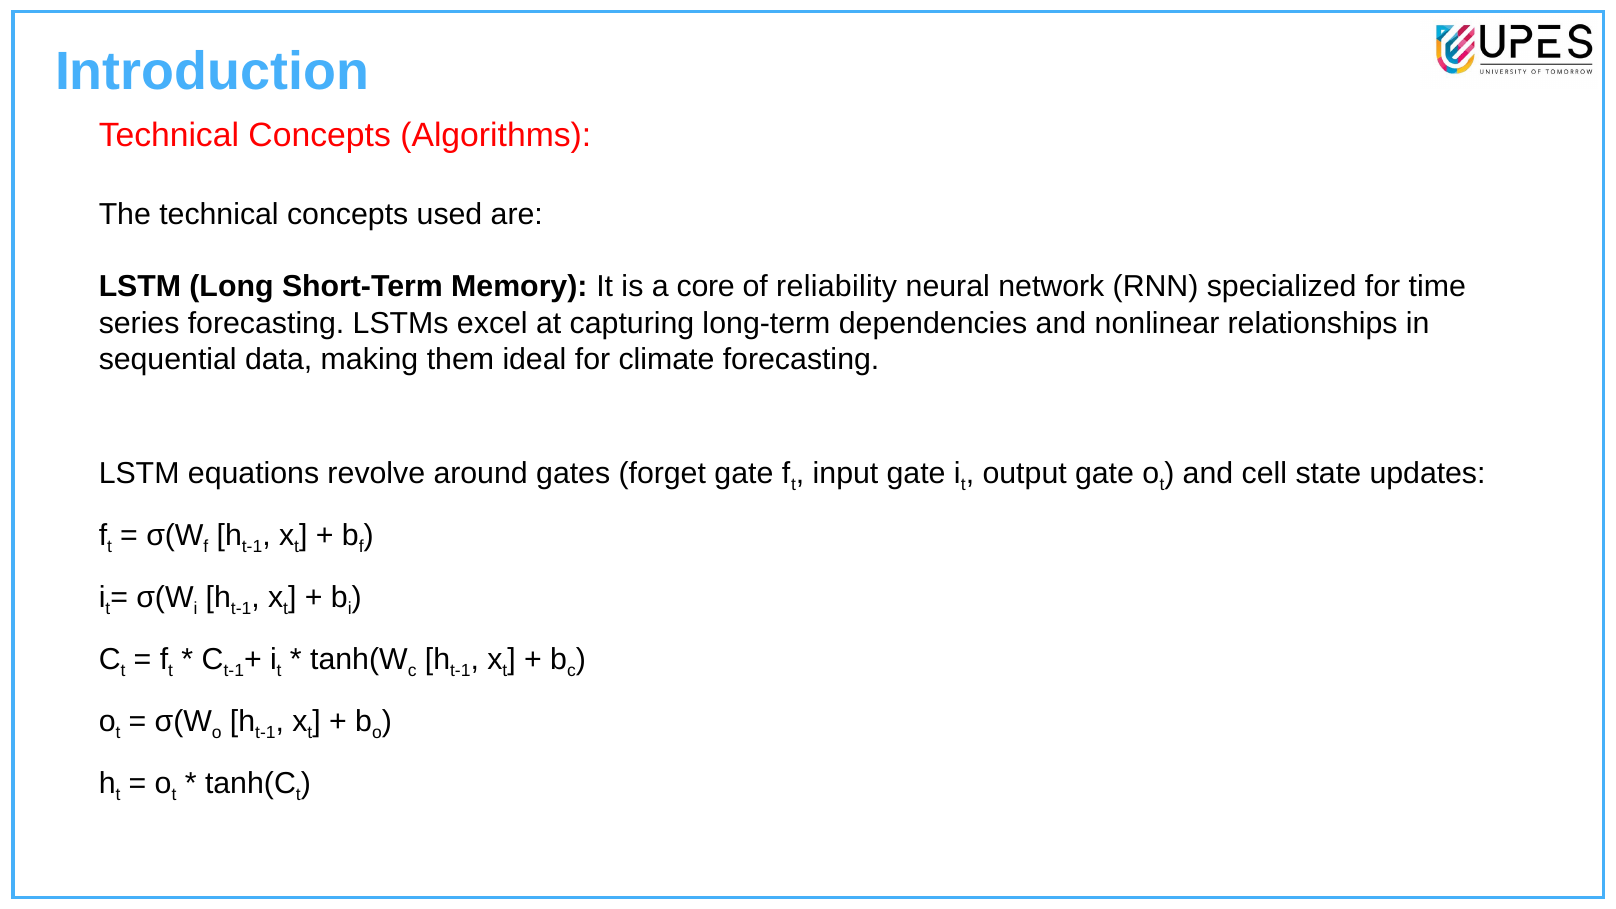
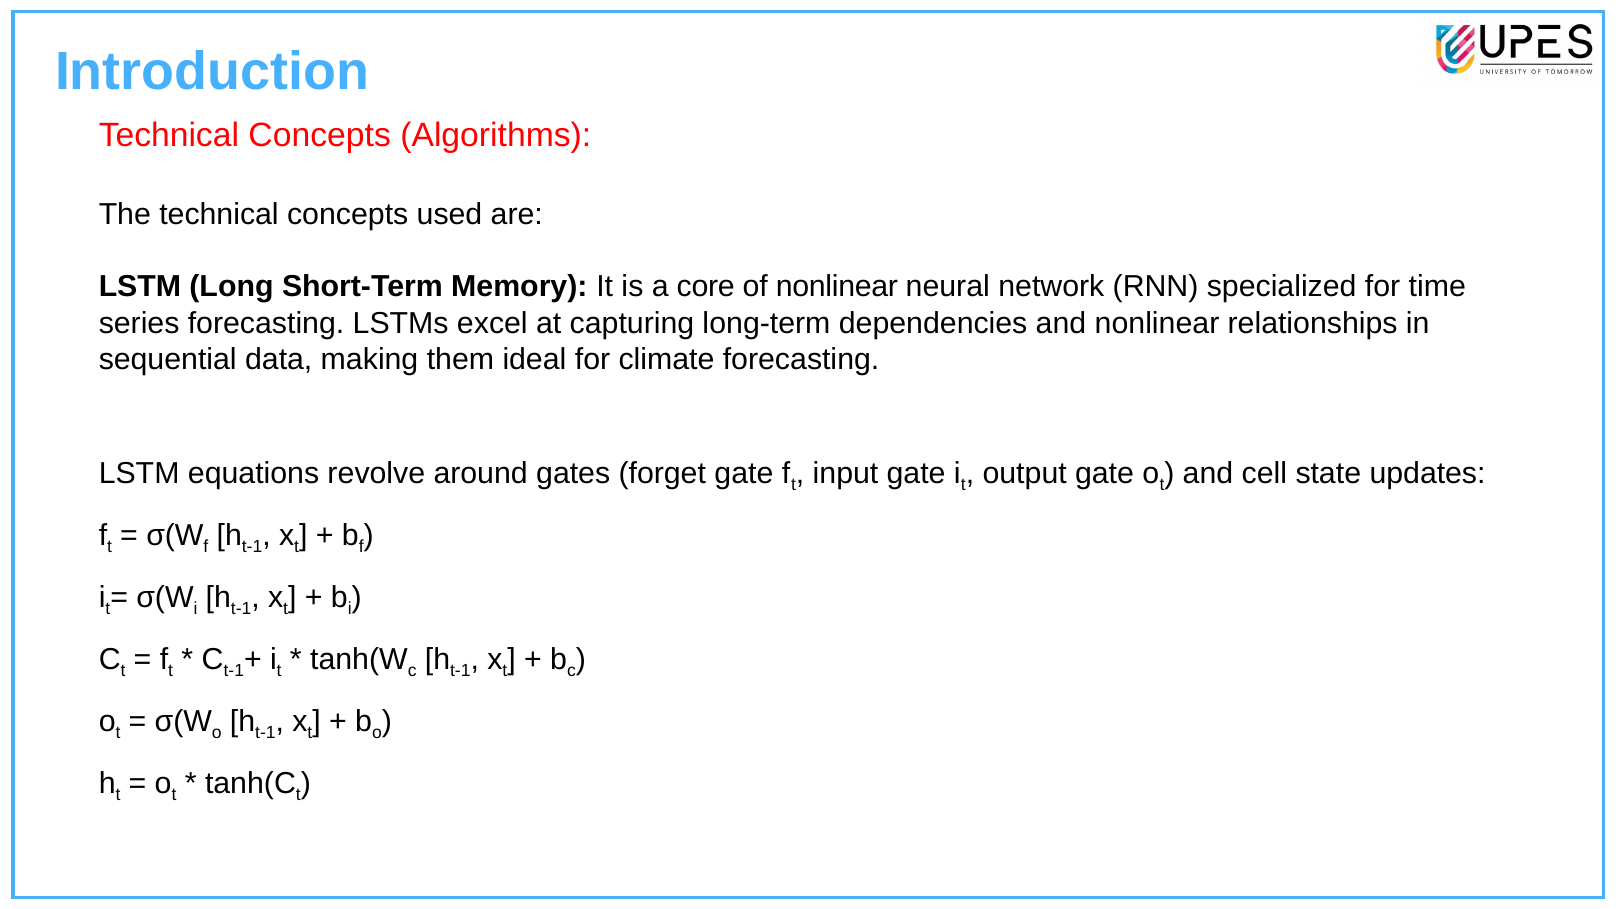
of reliability: reliability -> nonlinear
